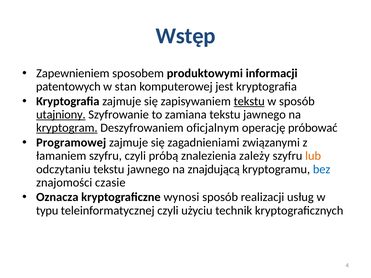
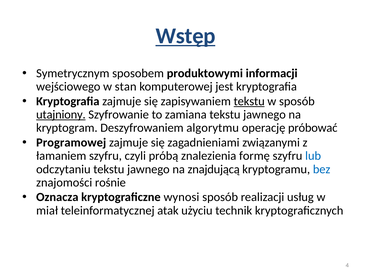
Wstęp underline: none -> present
Zapewnieniem: Zapewnieniem -> Symetrycznym
patentowych: patentowych -> wejściowego
kryptogram underline: present -> none
oficjalnym: oficjalnym -> algorytmu
zależy: zależy -> formę
lub colour: orange -> blue
czasie: czasie -> rośnie
typu: typu -> miał
teleinformatycznej czyli: czyli -> atak
